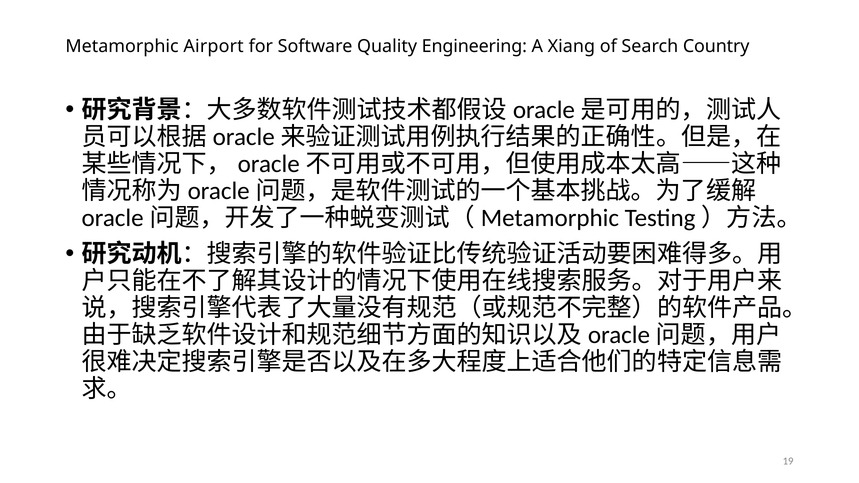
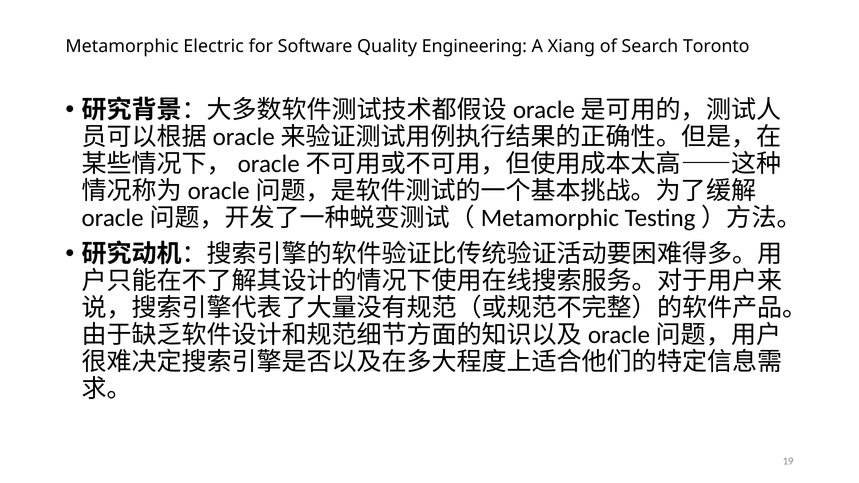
Airport: Airport -> Electric
Country: Country -> Toronto
